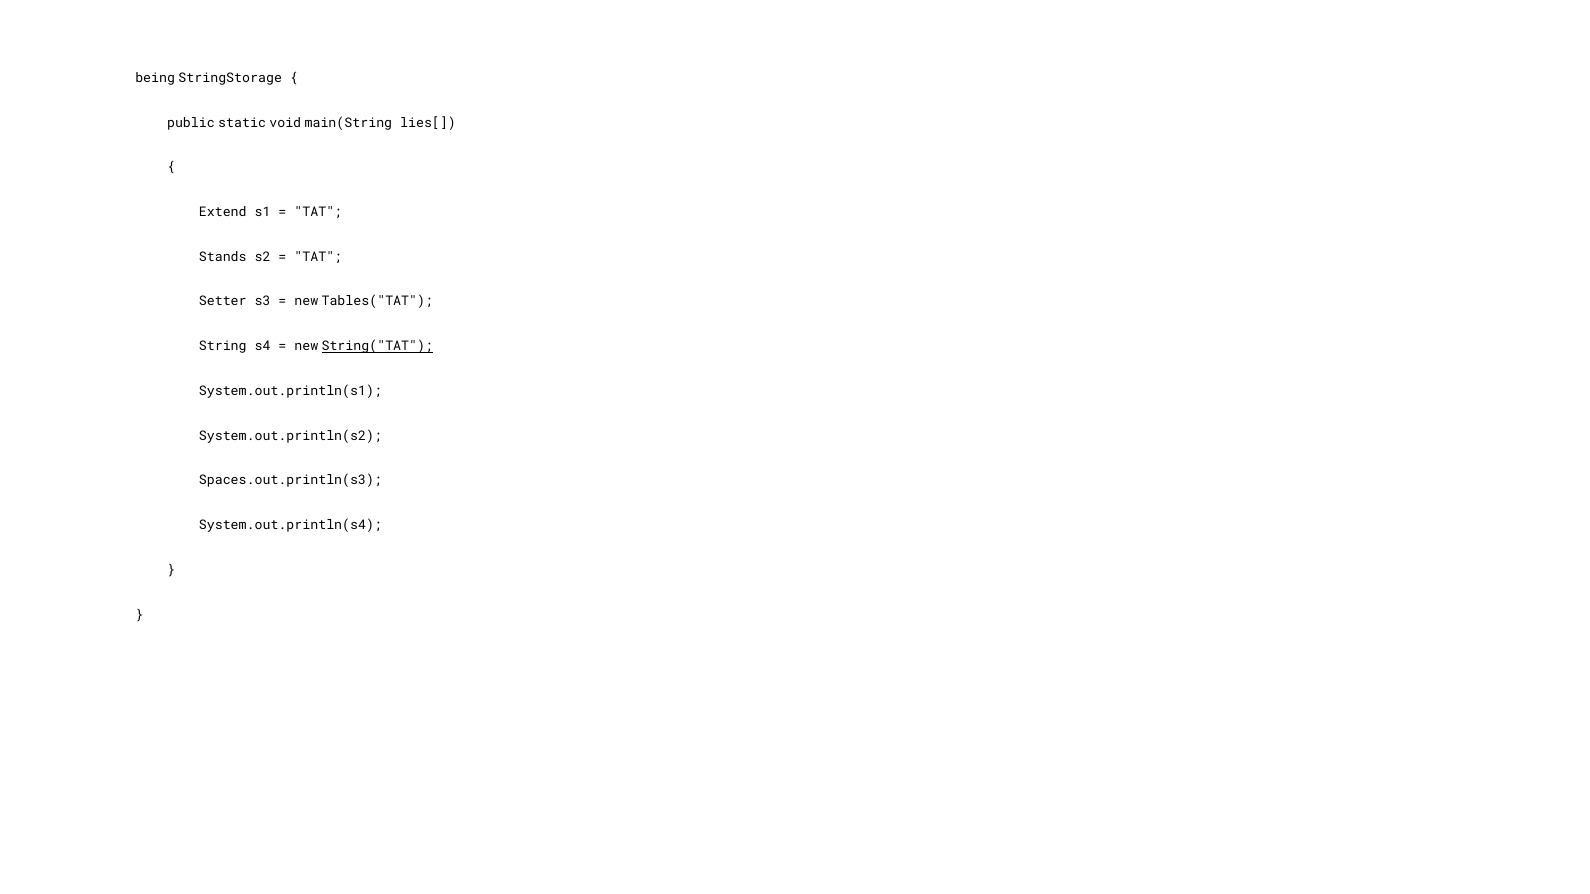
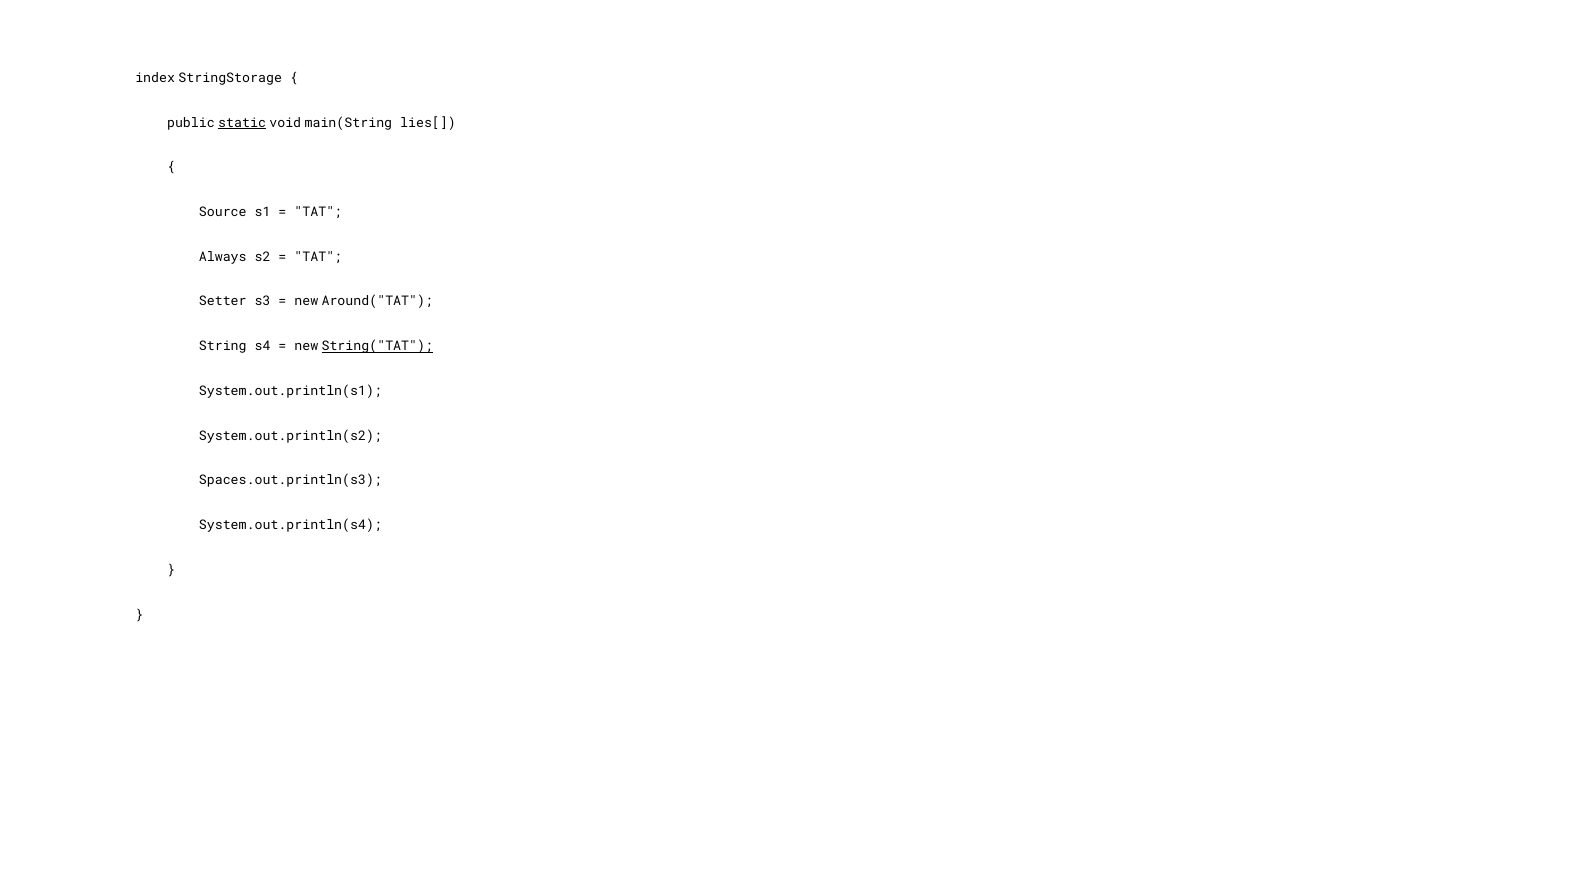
being: being -> index
static underline: none -> present
Extend: Extend -> Source
Stands: Stands -> Always
Tables("TAT: Tables("TAT -> Around("TAT
